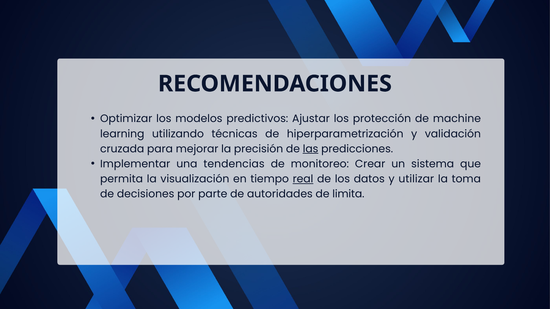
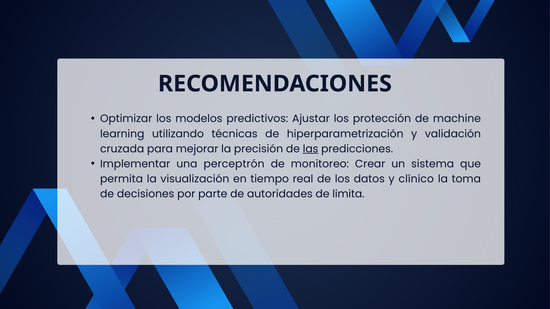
tendencias: tendencias -> perceptrón
real underline: present -> none
utilizar: utilizar -> clínico
